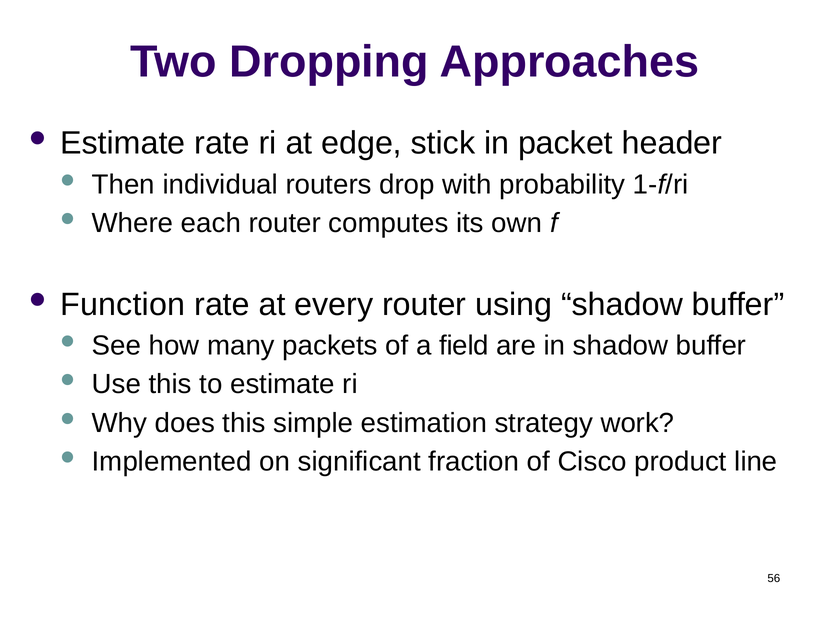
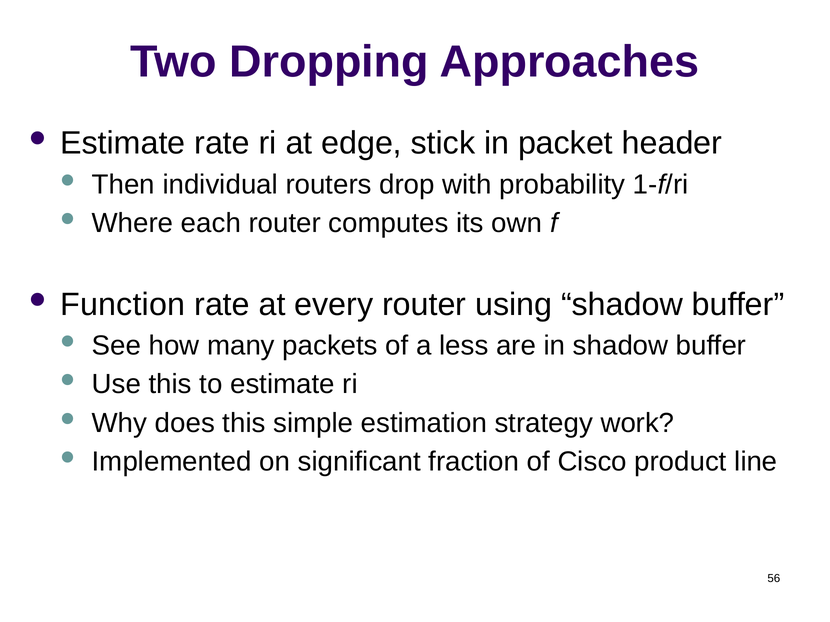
field: field -> less
